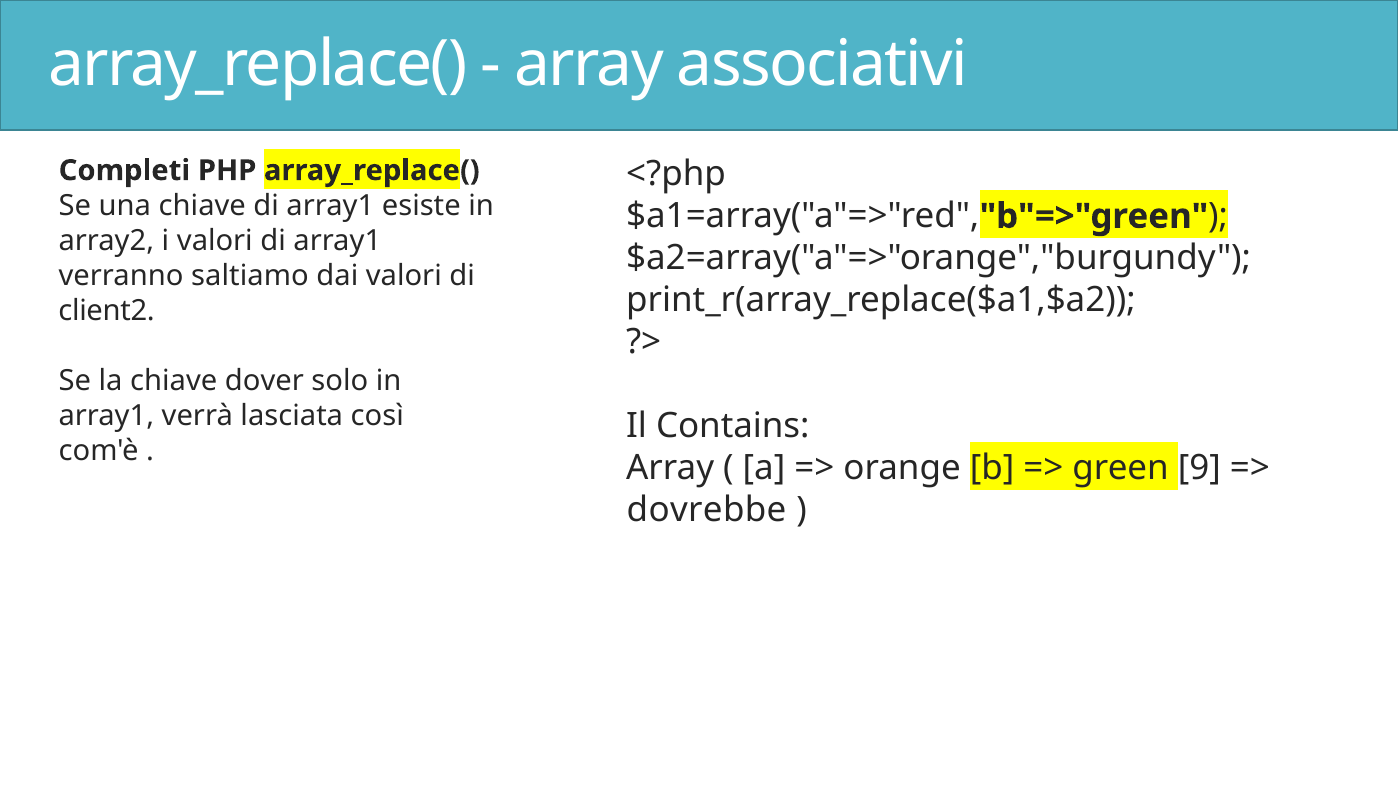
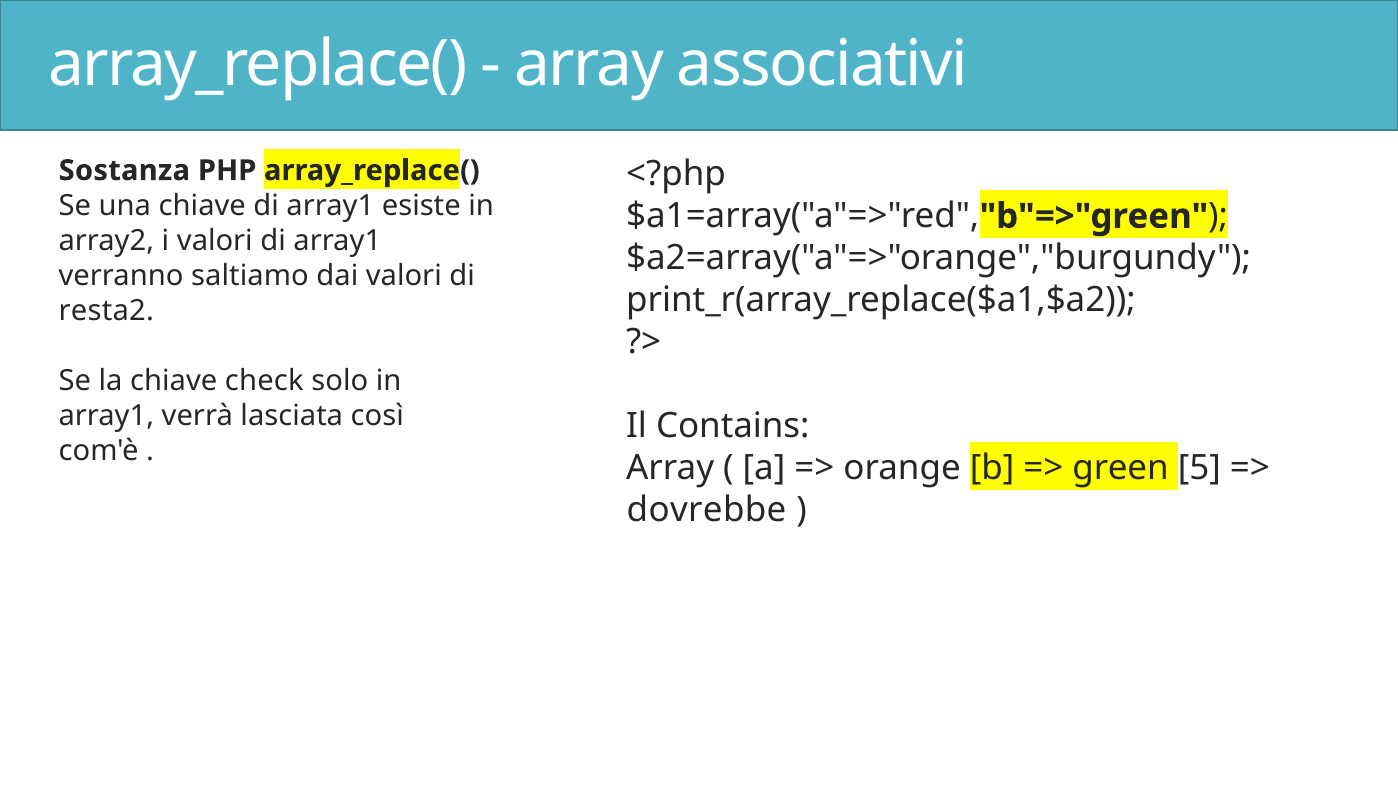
Completi: Completi -> Sostanza
client2: client2 -> resta2
dover: dover -> check
9: 9 -> 5
